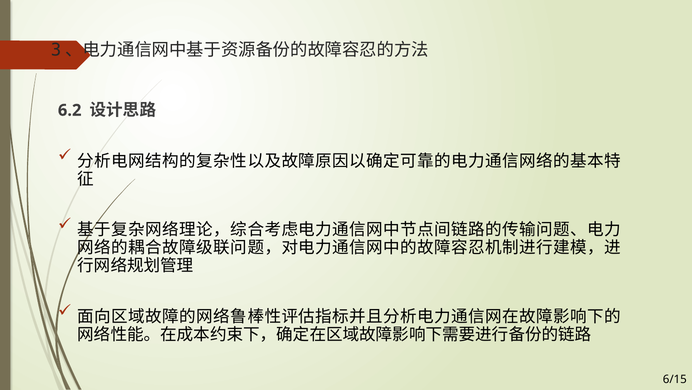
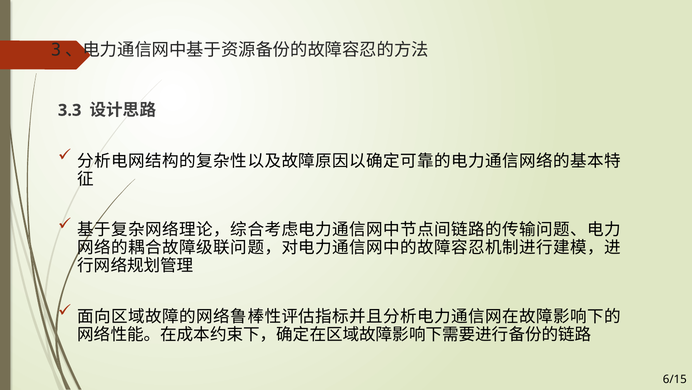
6.2: 6.2 -> 3.3
